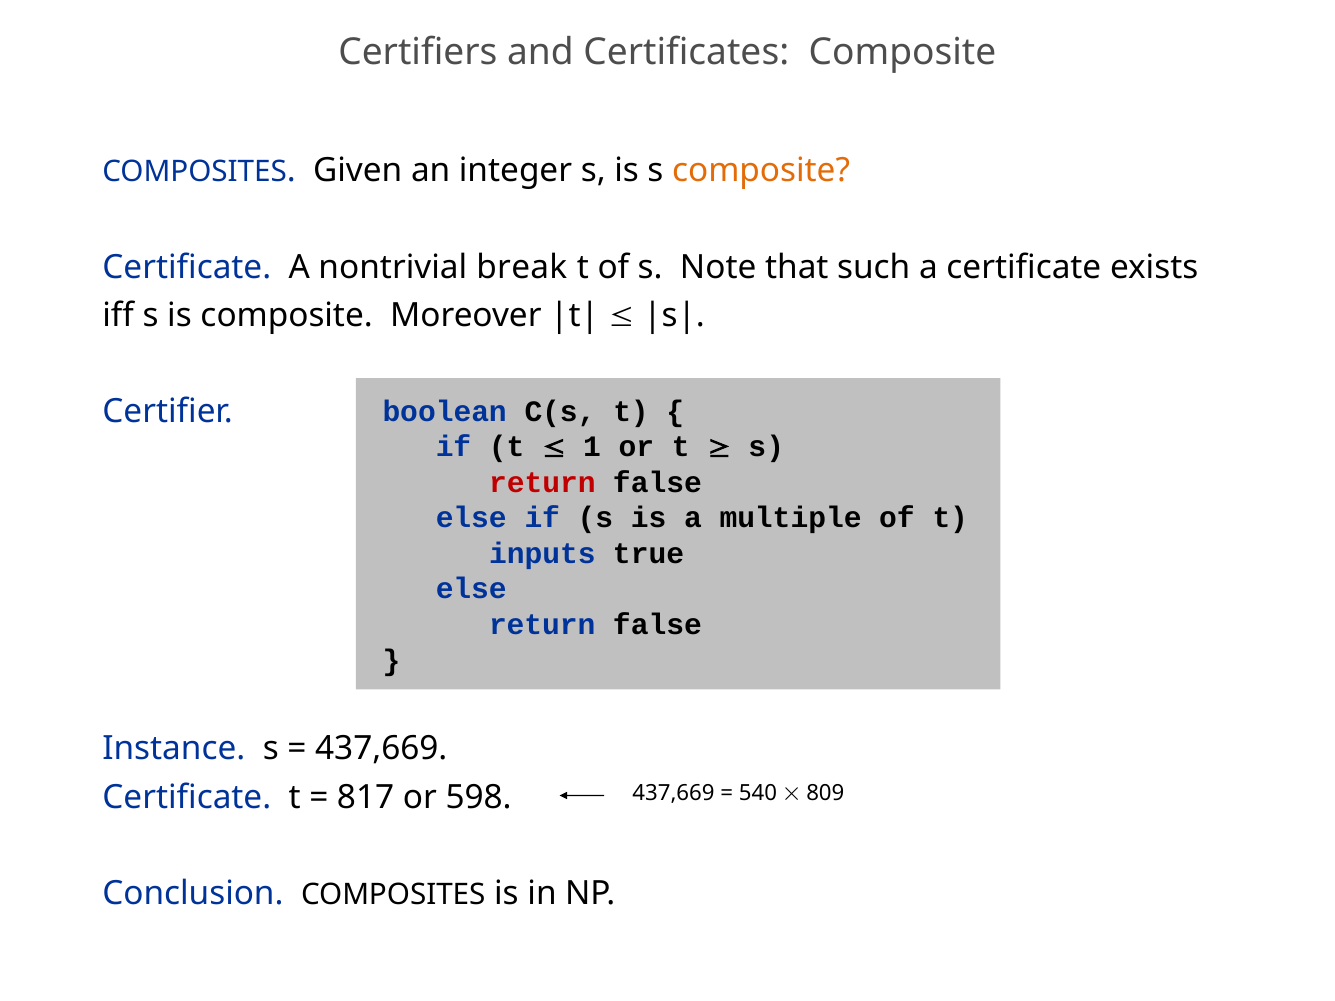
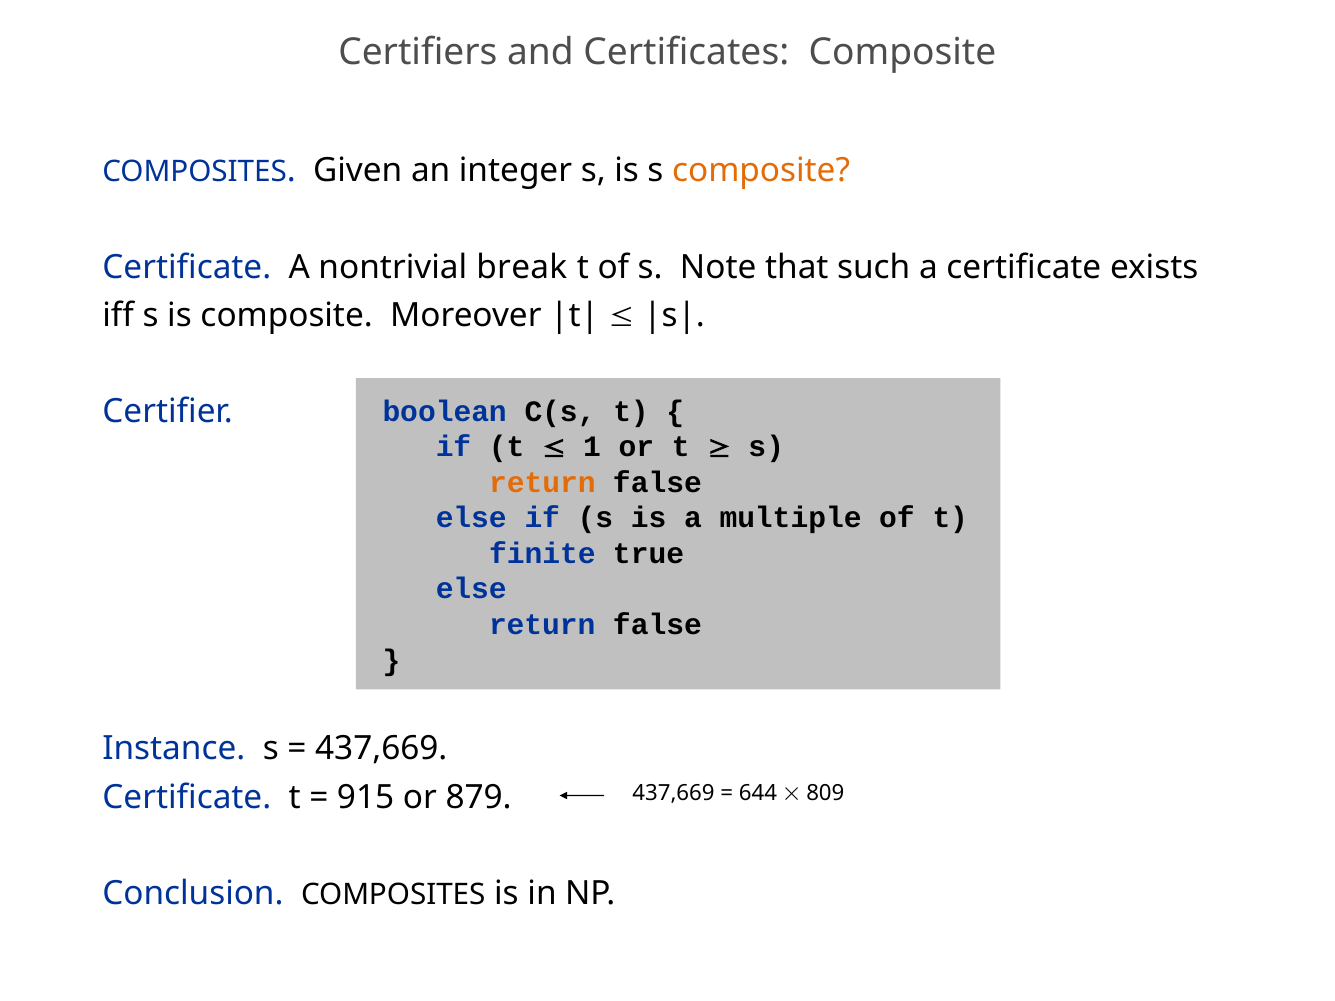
return at (542, 483) colour: red -> orange
inputs: inputs -> finite
540: 540 -> 644
817: 817 -> 915
598: 598 -> 879
